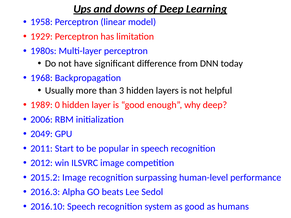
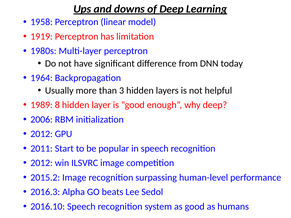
1929: 1929 -> 1919
1968: 1968 -> 1964
0: 0 -> 8
2049 at (42, 134): 2049 -> 2012
